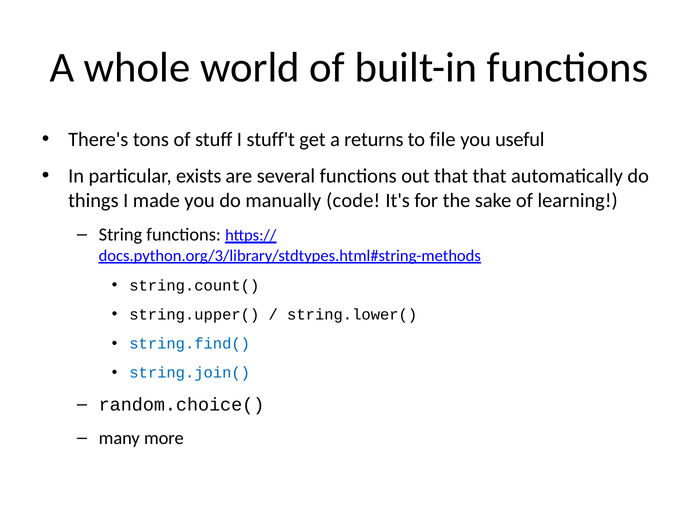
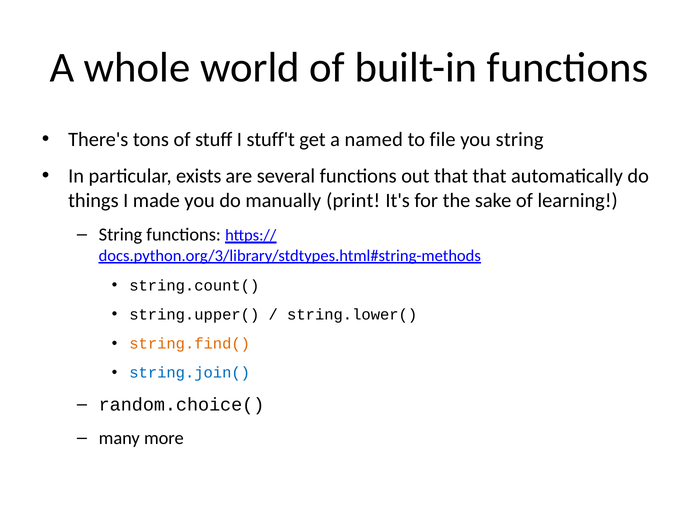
returns: returns -> named
you useful: useful -> string
code: code -> print
string.find( colour: blue -> orange
